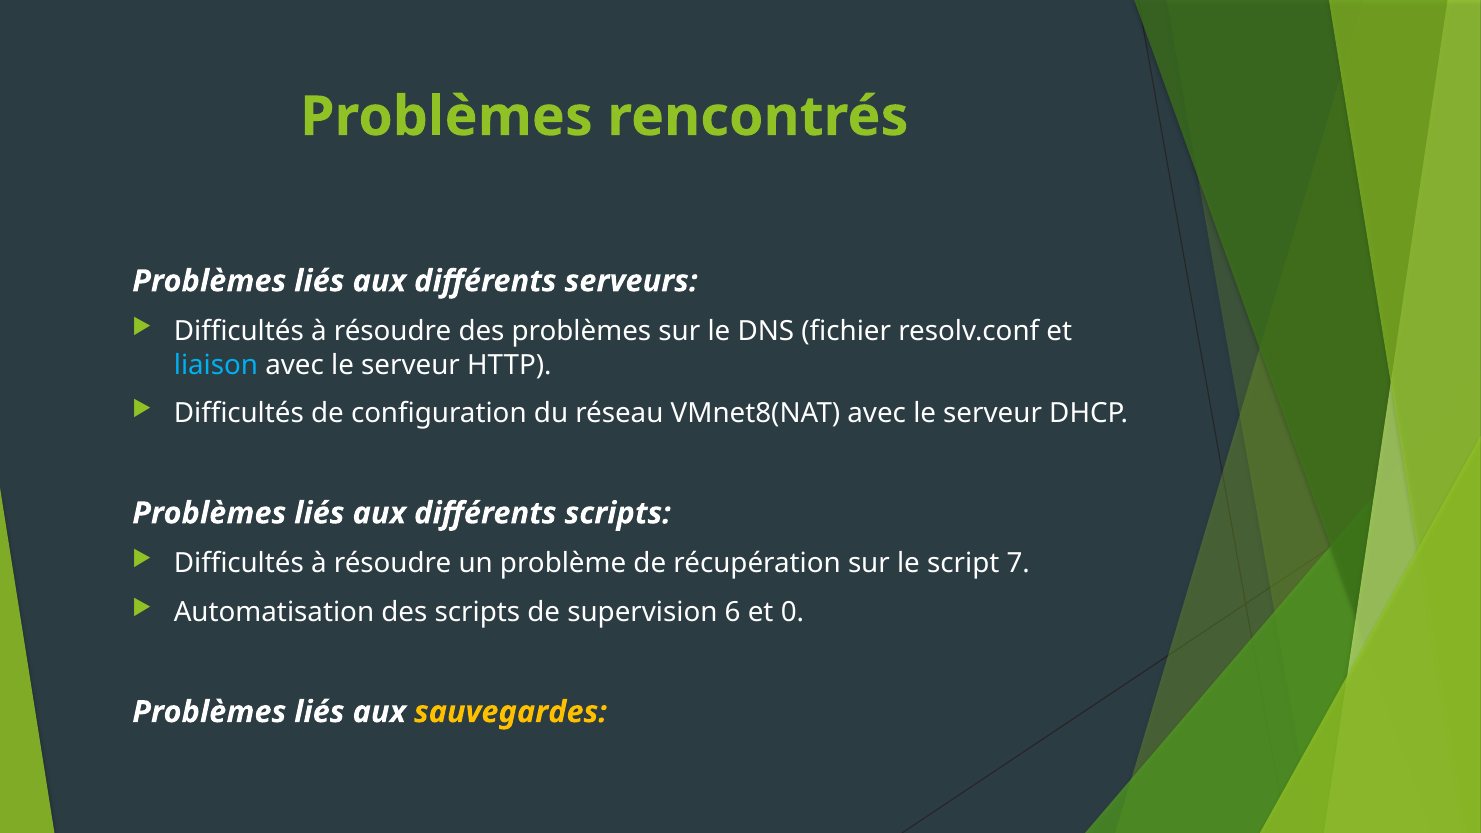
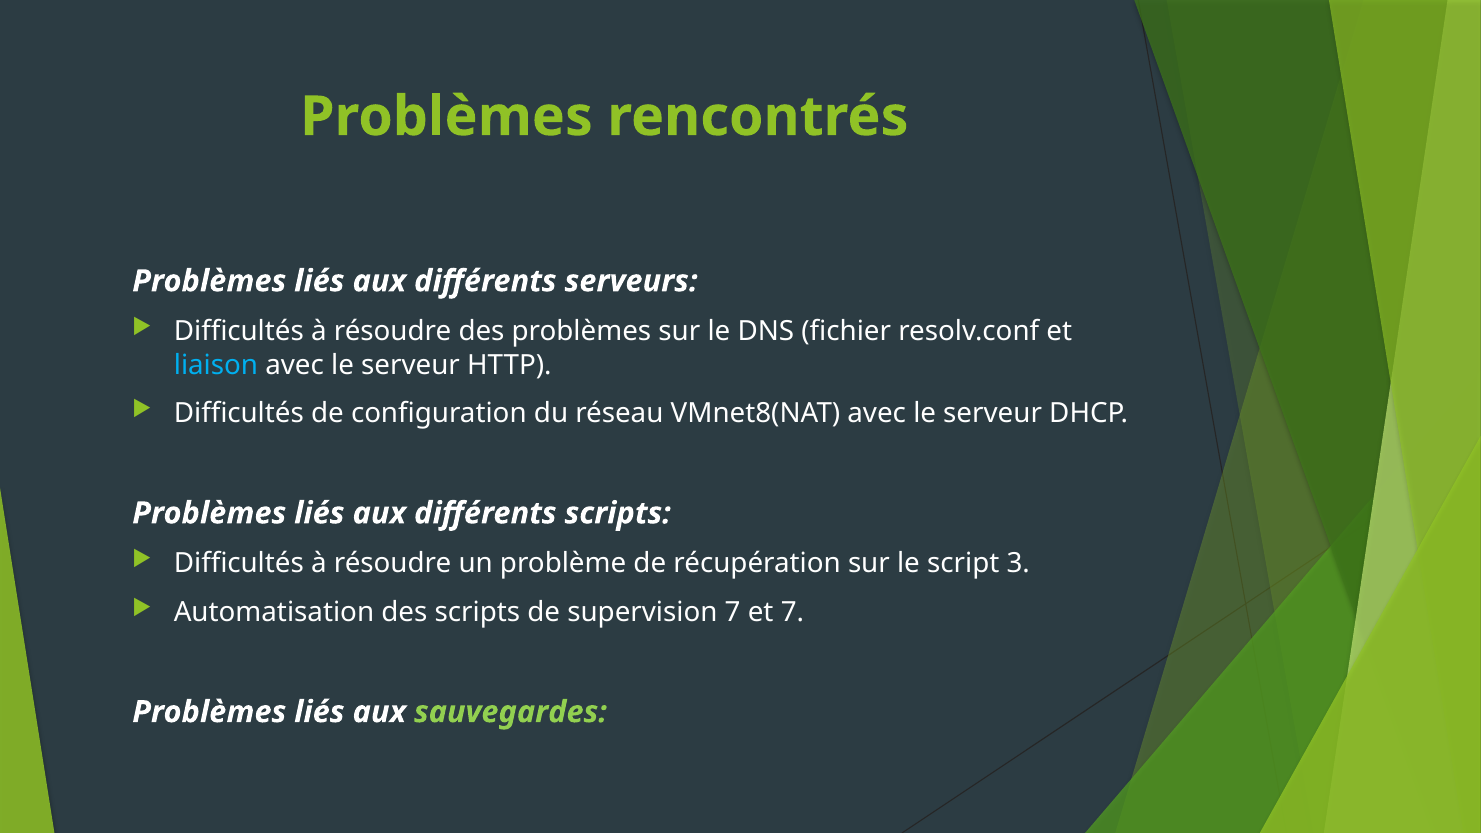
7: 7 -> 3
supervision 6: 6 -> 7
et 0: 0 -> 7
sauvegardes colour: yellow -> light green
